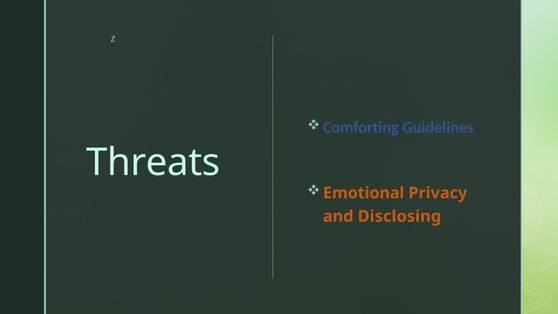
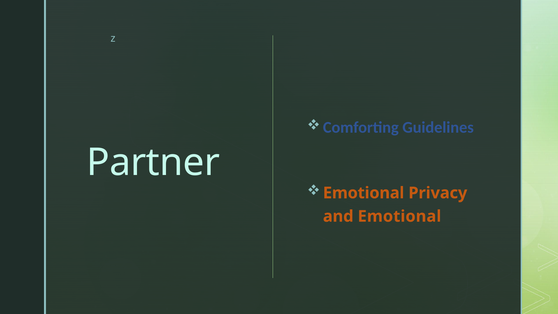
Threats: Threats -> Partner
and Disclosing: Disclosing -> Emotional
